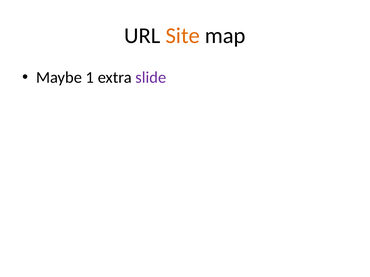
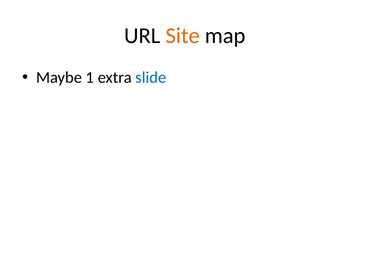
slide colour: purple -> blue
